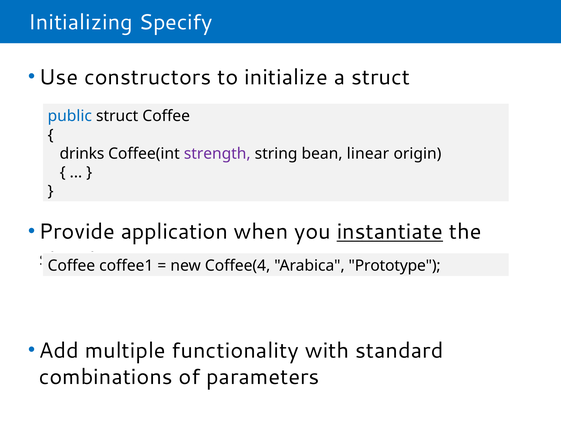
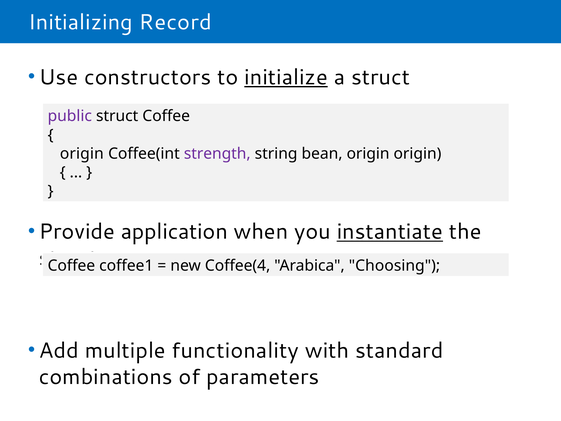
Specify: Specify -> Record
initialize underline: none -> present
public colour: blue -> purple
drinks at (82, 153): drinks -> origin
bean linear: linear -> origin
Prototype: Prototype -> Choosing
